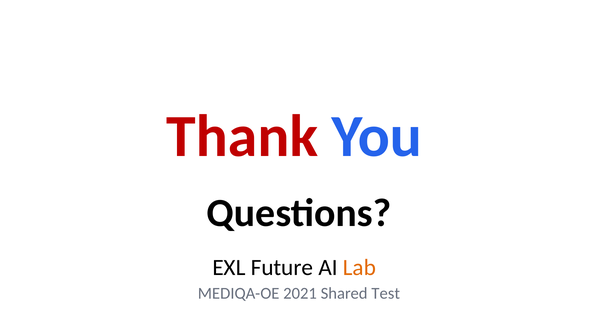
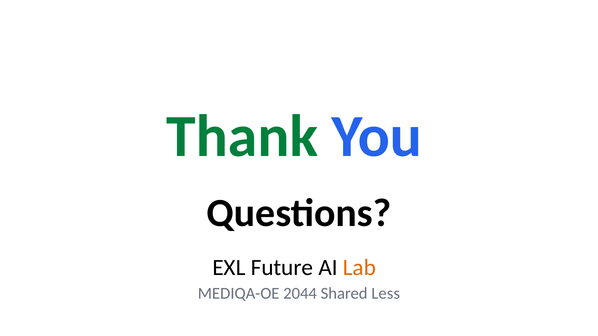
Thank colour: red -> green
2021: 2021 -> 2044
Test: Test -> Less
